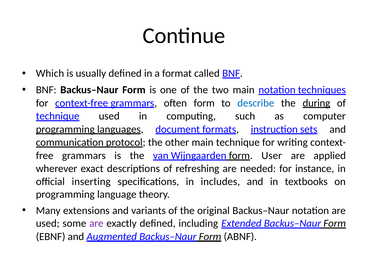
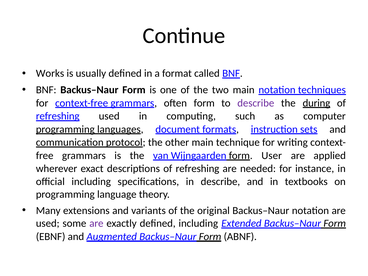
Which: Which -> Works
describe at (256, 103) colour: blue -> purple
technique at (58, 116): technique -> refreshing
official inserting: inserting -> including
in includes: includes -> describe
